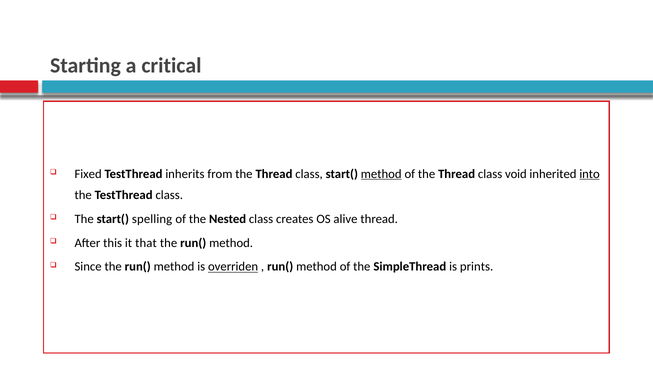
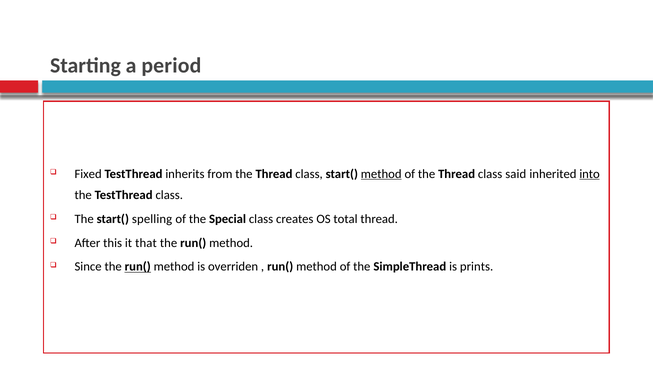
critical: critical -> period
void: void -> said
Nested: Nested -> Special
alive: alive -> total
run( at (138, 267) underline: none -> present
overriden underline: present -> none
